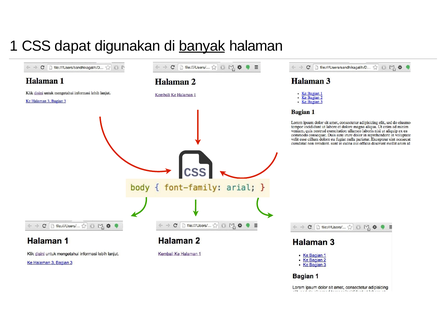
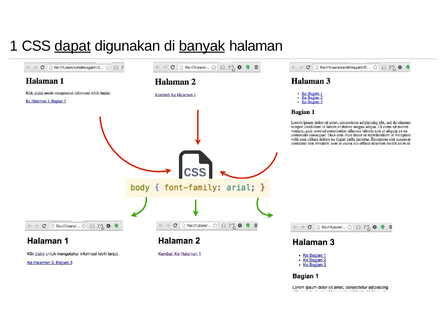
dapat underline: none -> present
